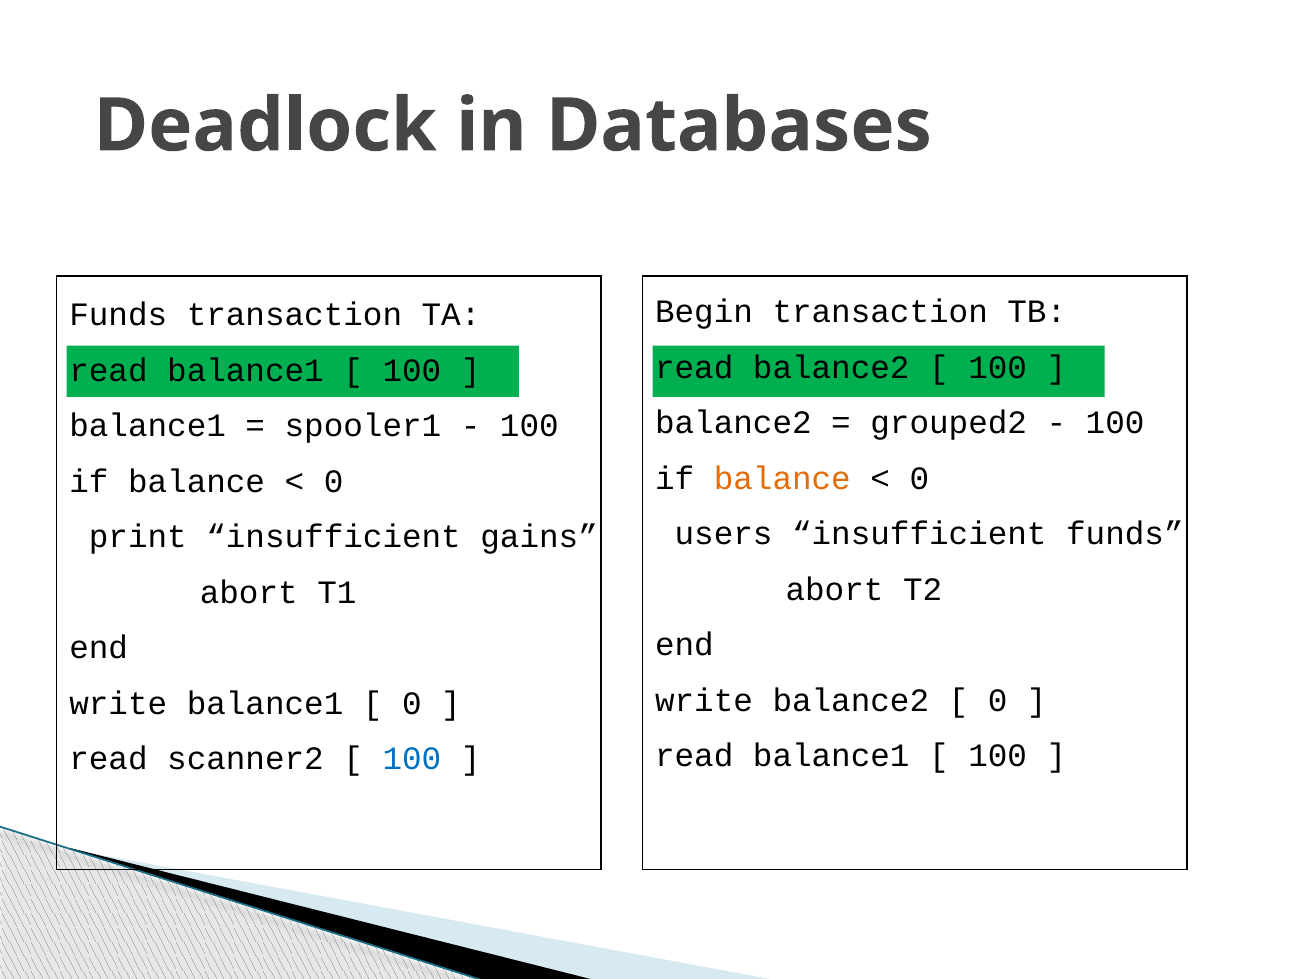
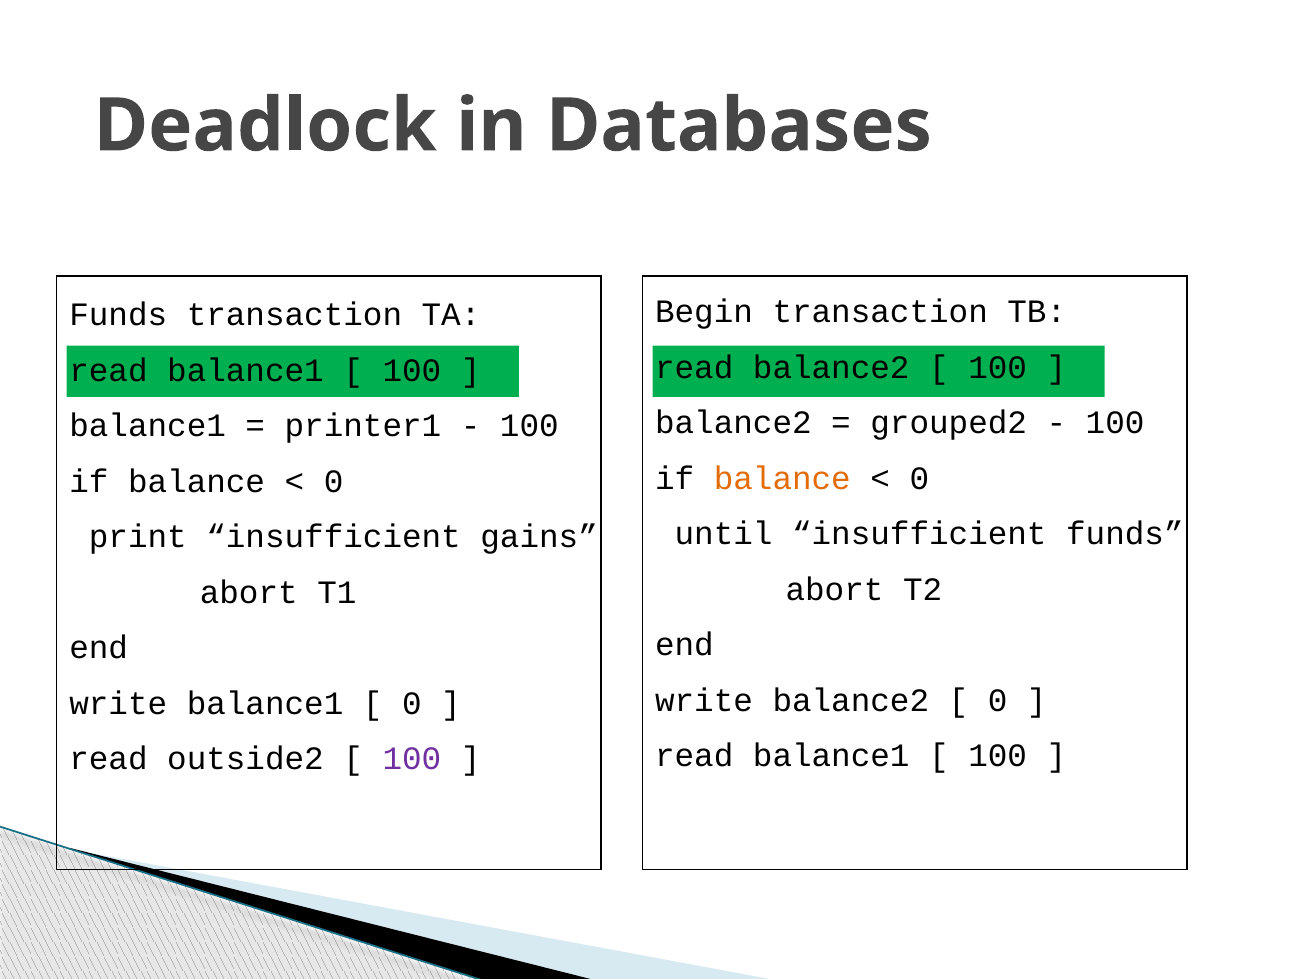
spooler1: spooler1 -> printer1
users: users -> until
scanner2: scanner2 -> outside2
100 at (412, 759) colour: blue -> purple
